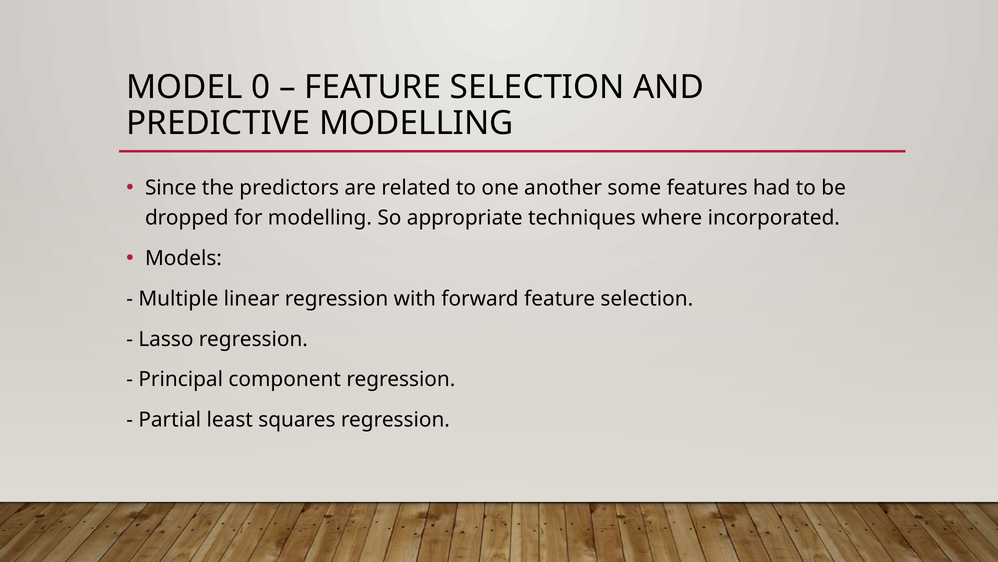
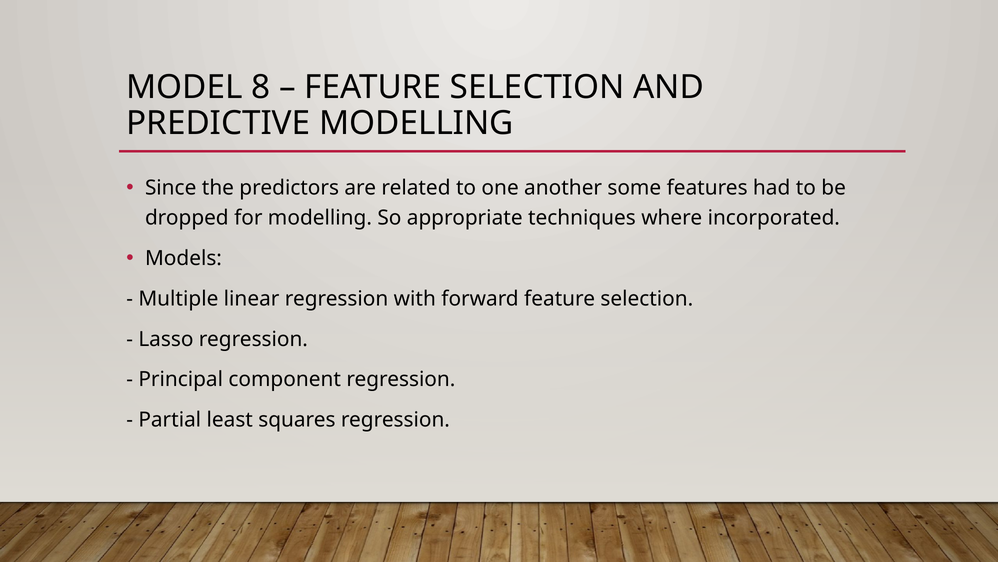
0: 0 -> 8
